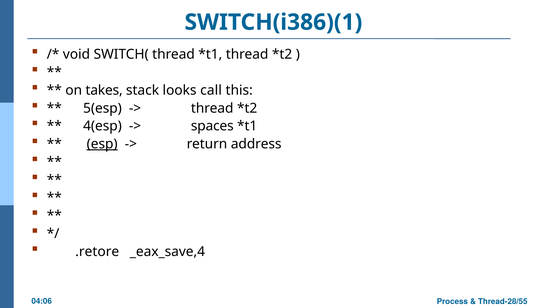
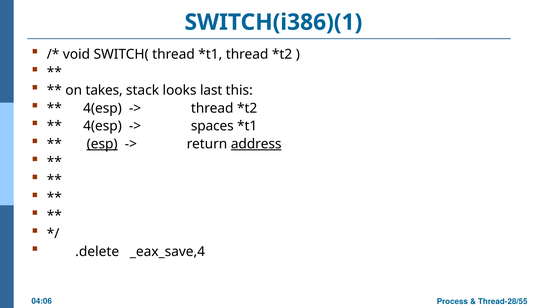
call: call -> last
5(esp at (102, 108): 5(esp -> 4(esp
address underline: none -> present
.retore: .retore -> .delete
